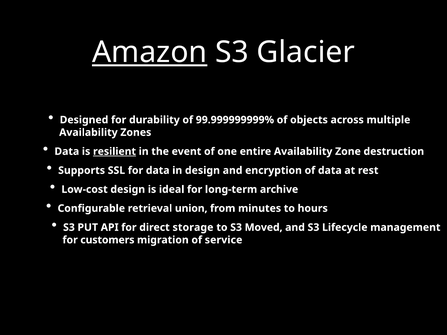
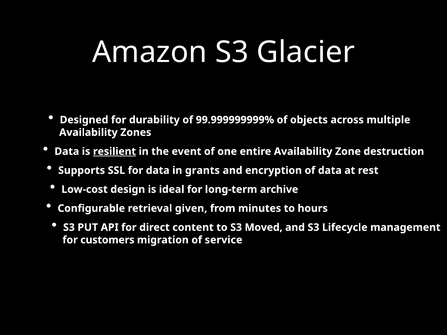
Amazon underline: present -> none
in design: design -> grants
union: union -> given
storage: storage -> content
